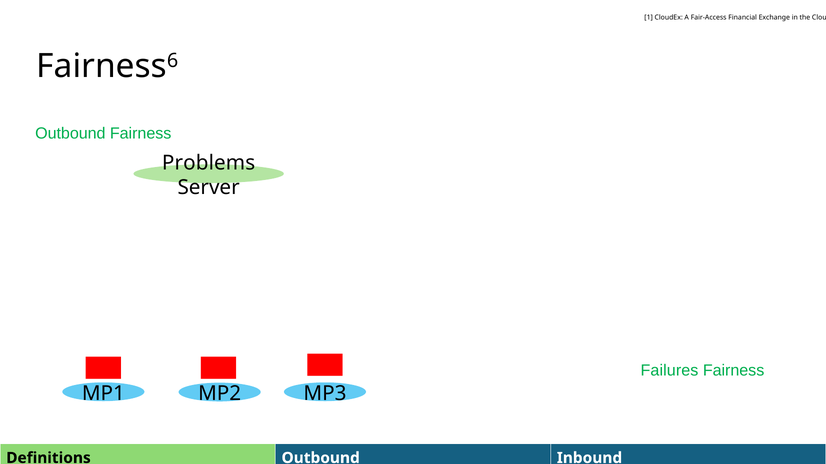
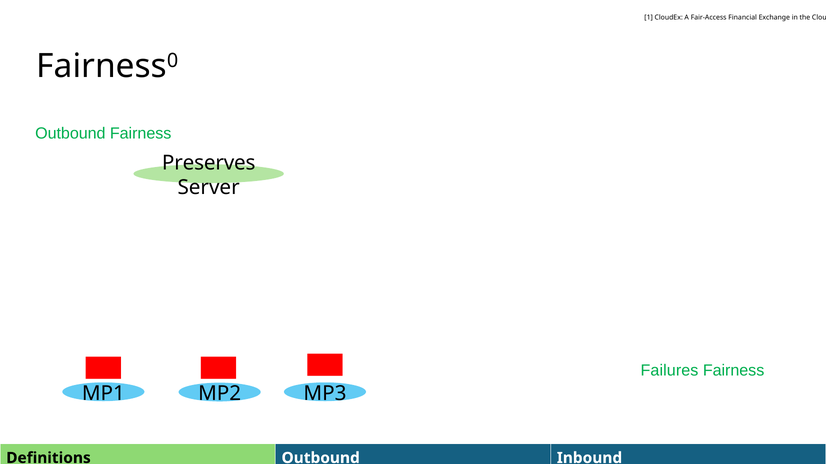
6: 6 -> 0
Problems: Problems -> Preserves
